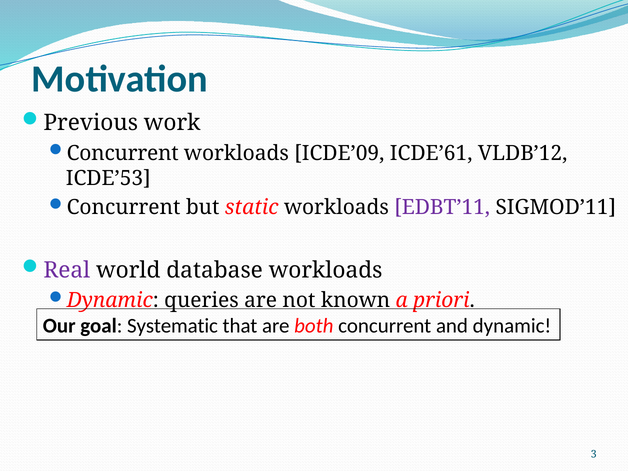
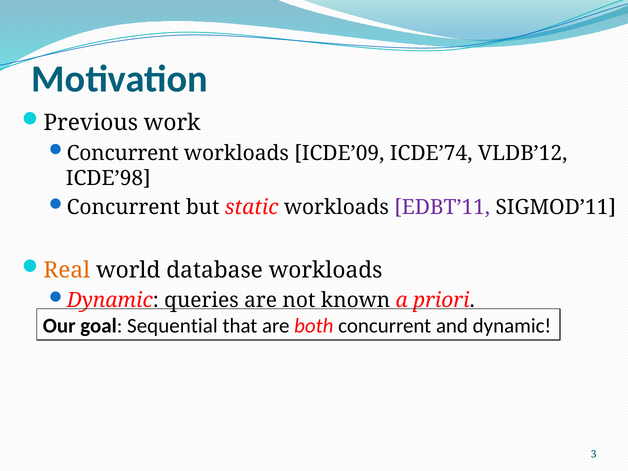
ICDE’61: ICDE’61 -> ICDE’74
ICDE’53: ICDE’53 -> ICDE’98
Real colour: purple -> orange
Systematic: Systematic -> Sequential
